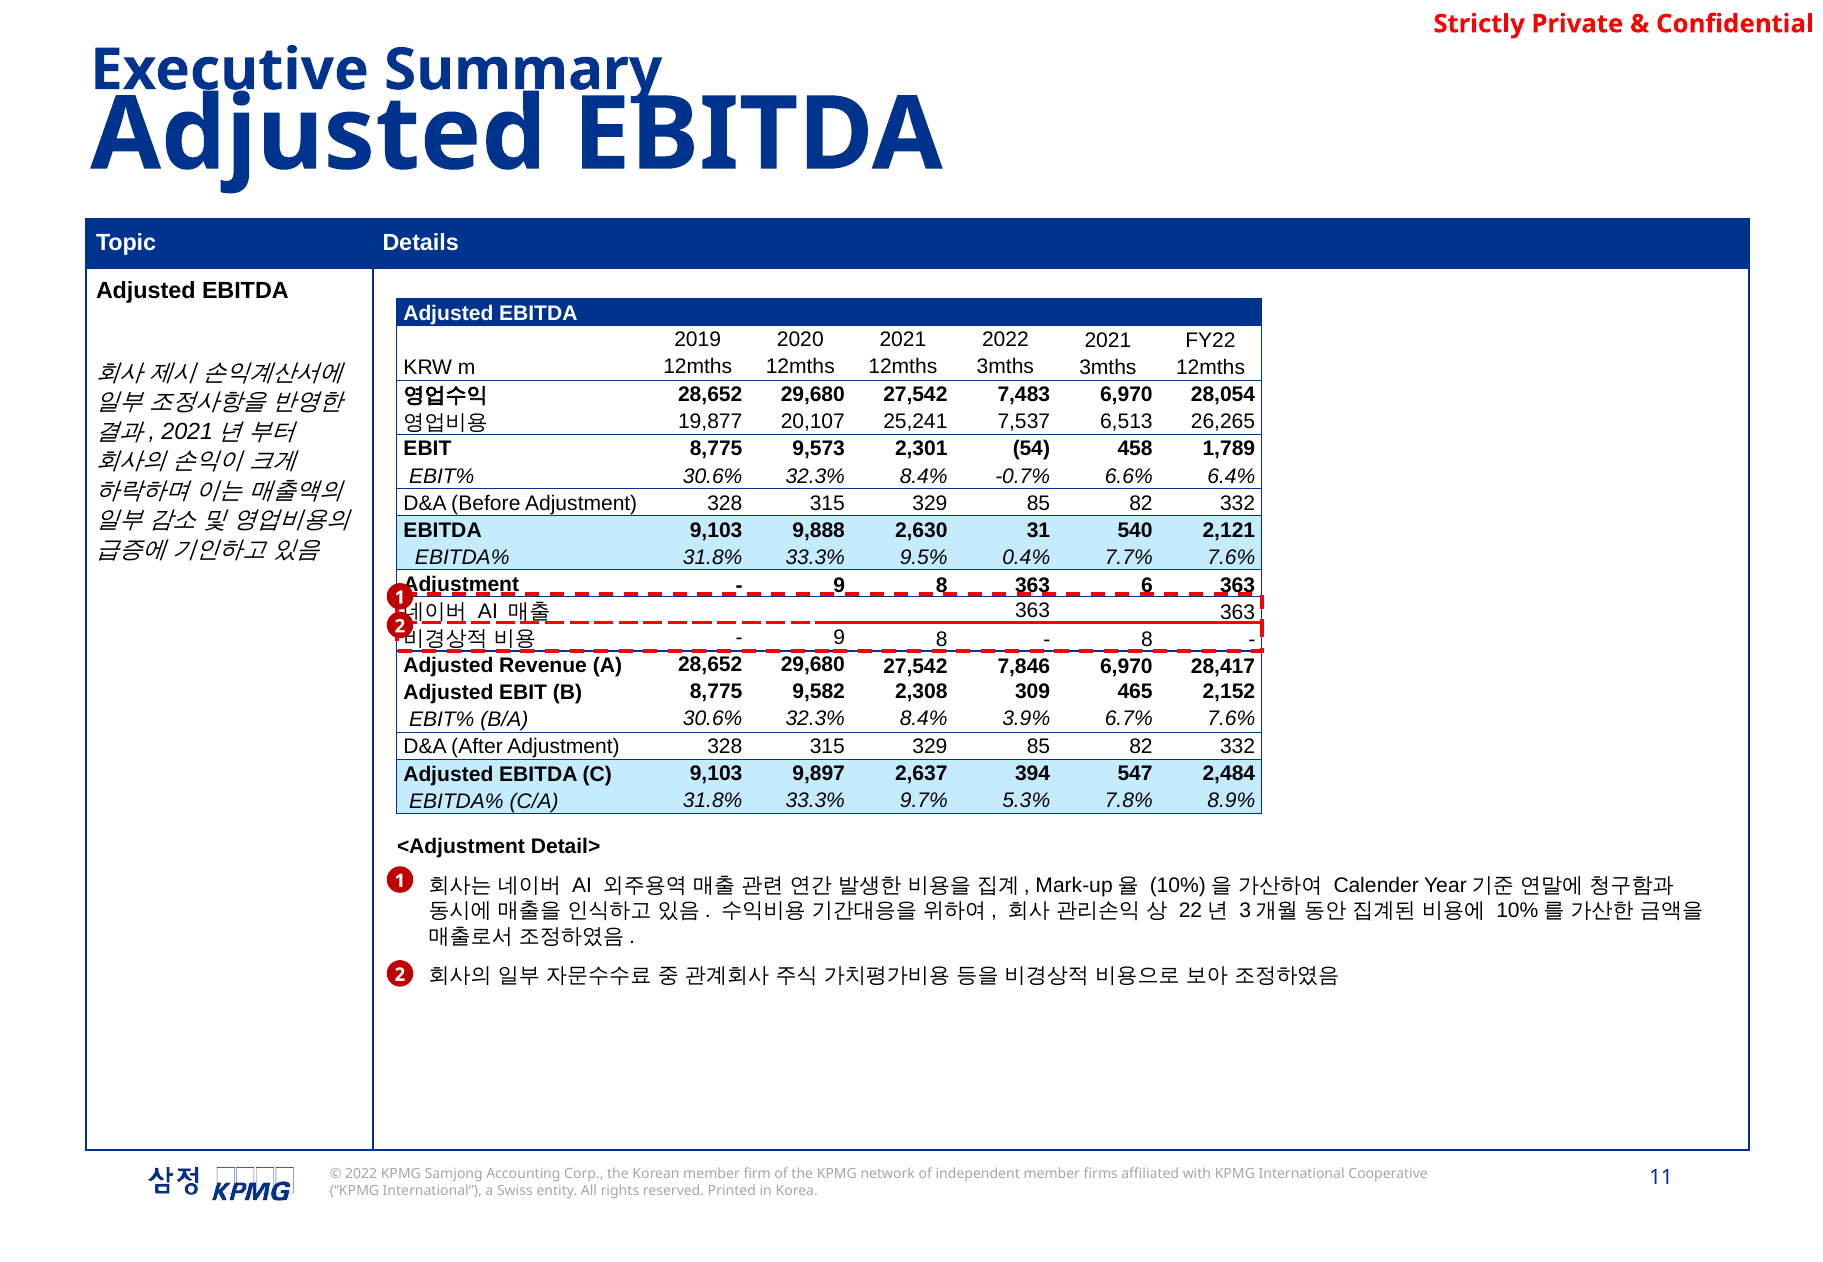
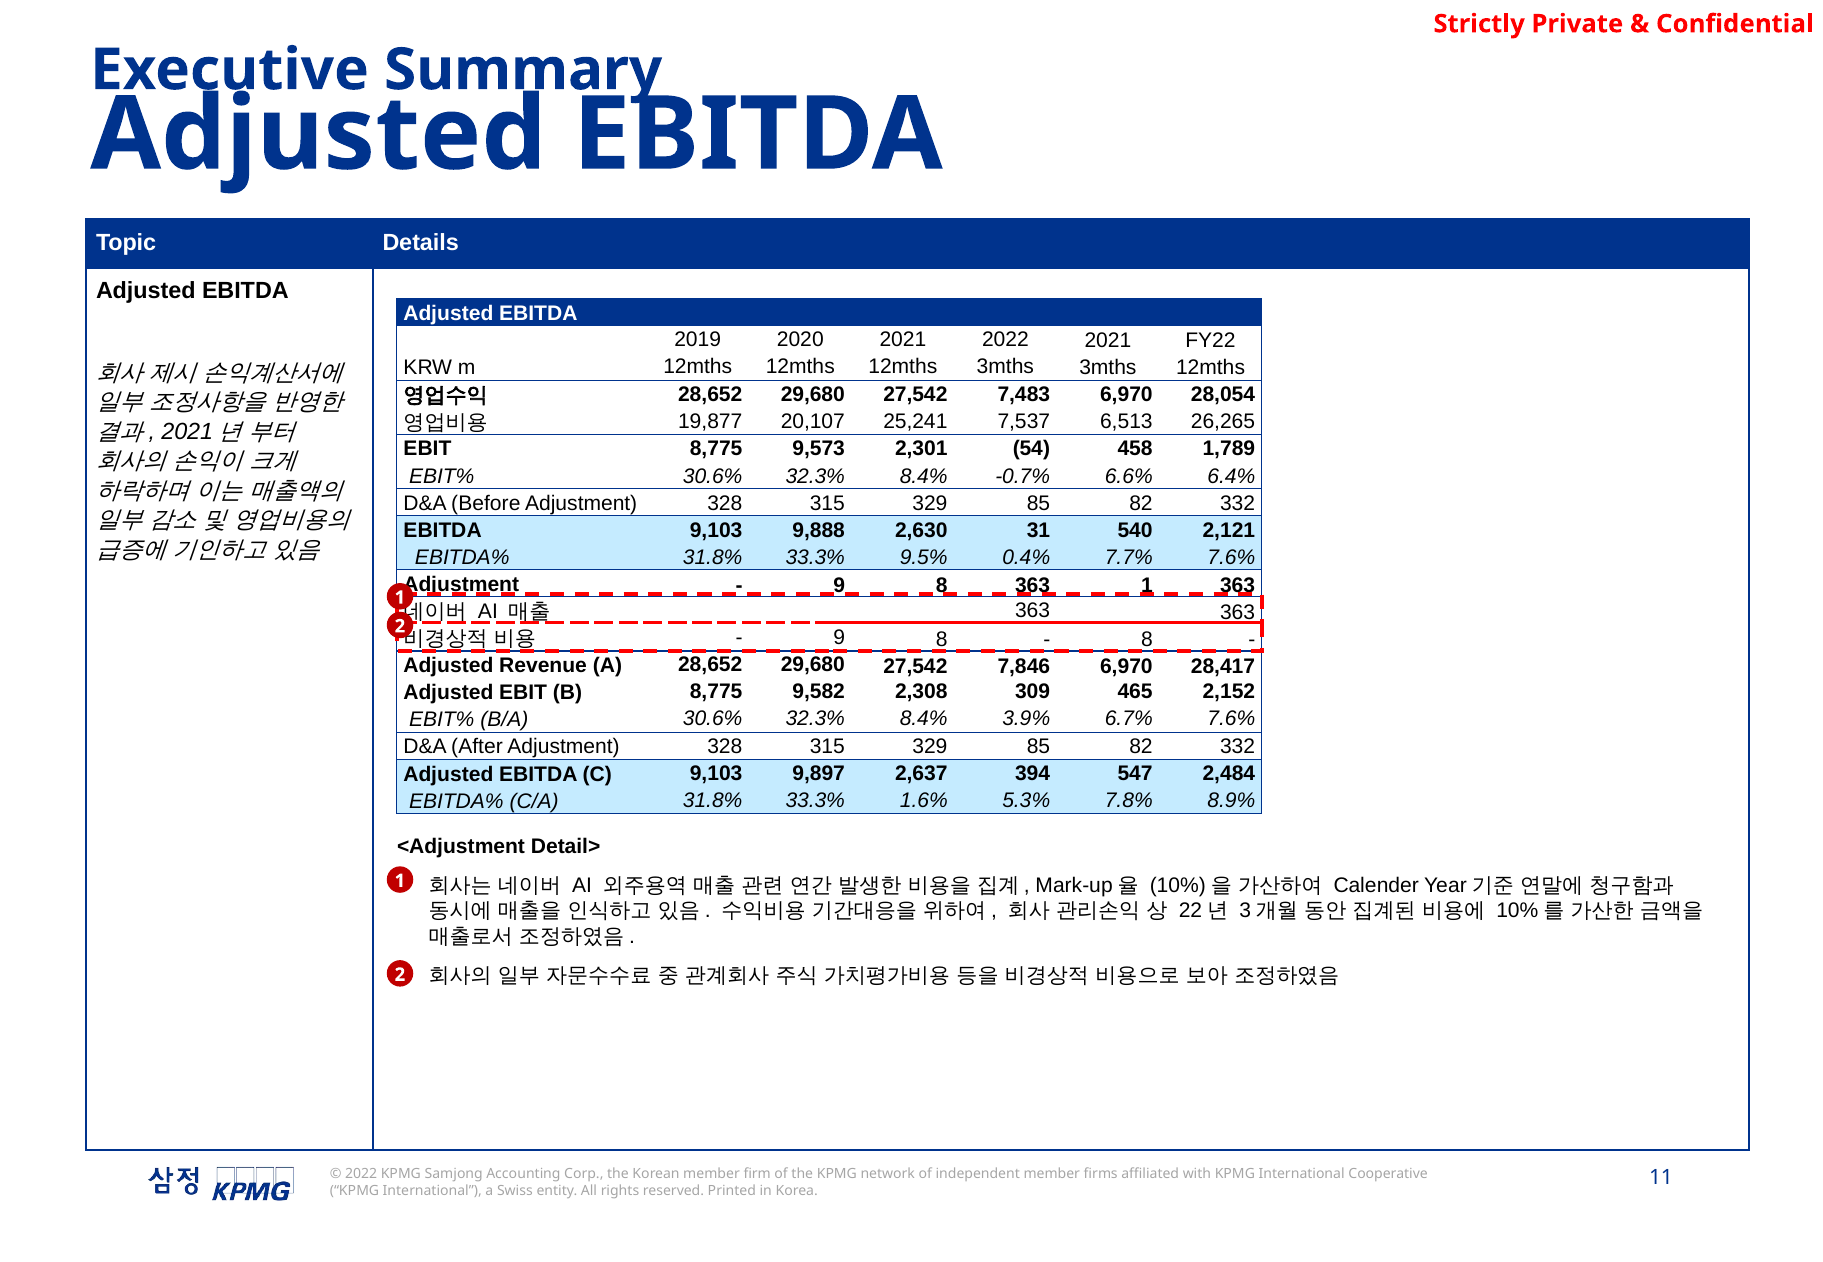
363 6: 6 -> 1
9.7%: 9.7% -> 1.6%
